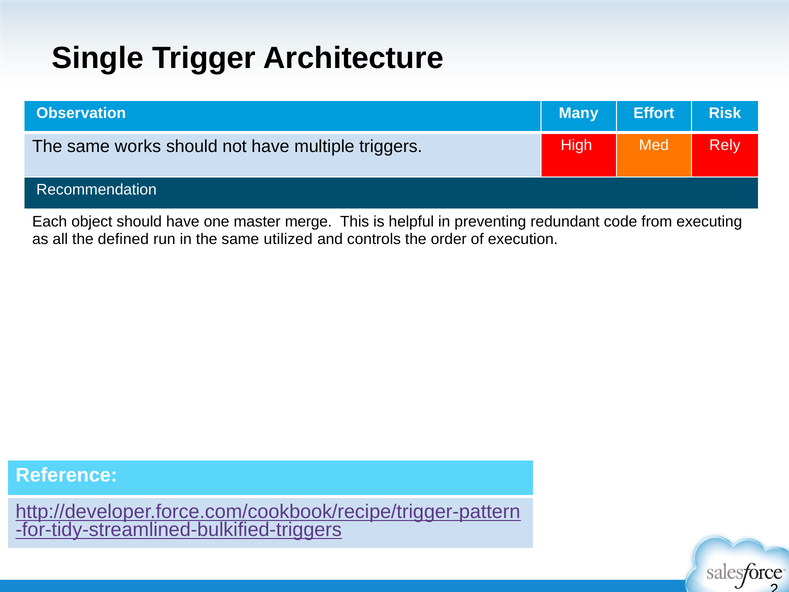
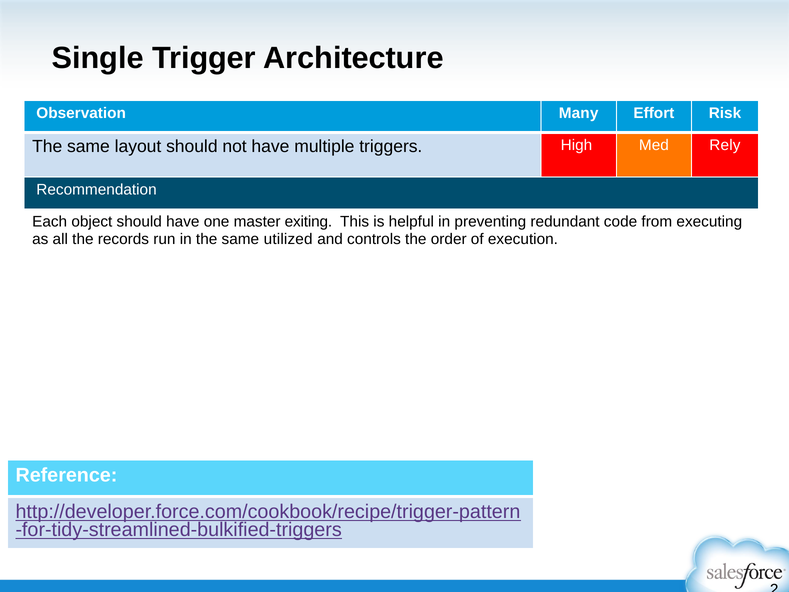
works: works -> layout
merge: merge -> exiting
defined: defined -> records
